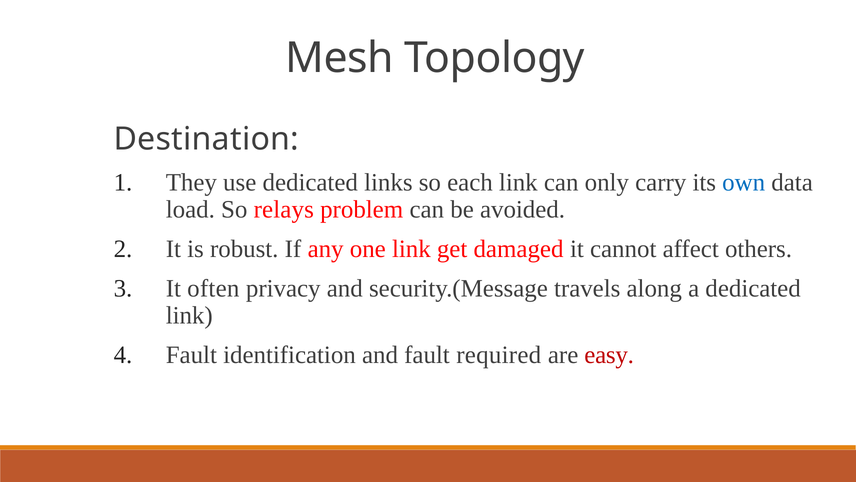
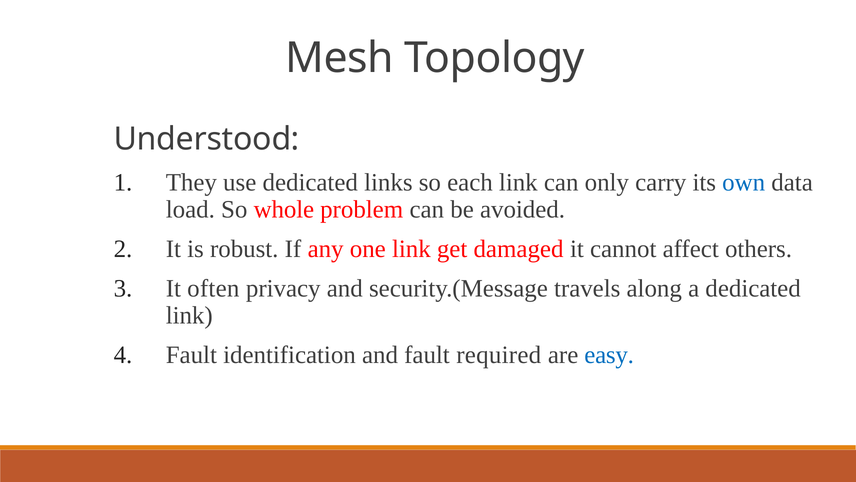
Destination: Destination -> Understood
relays: relays -> whole
easy colour: red -> blue
